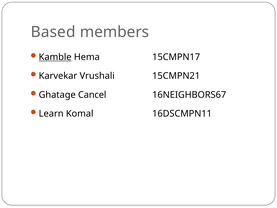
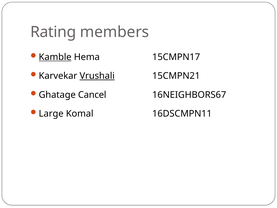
Based: Based -> Rating
Vrushali underline: none -> present
Learn: Learn -> Large
